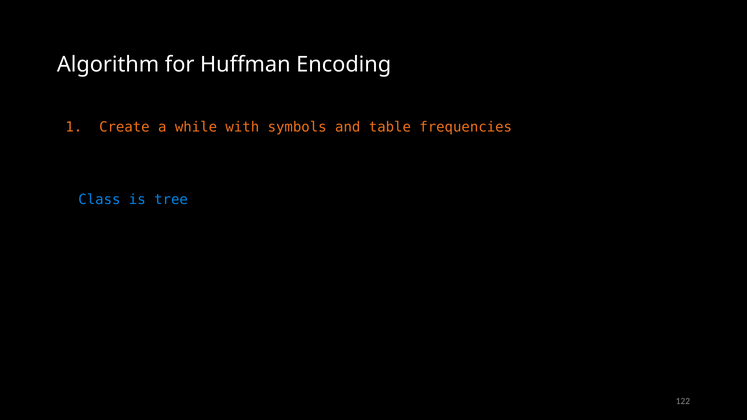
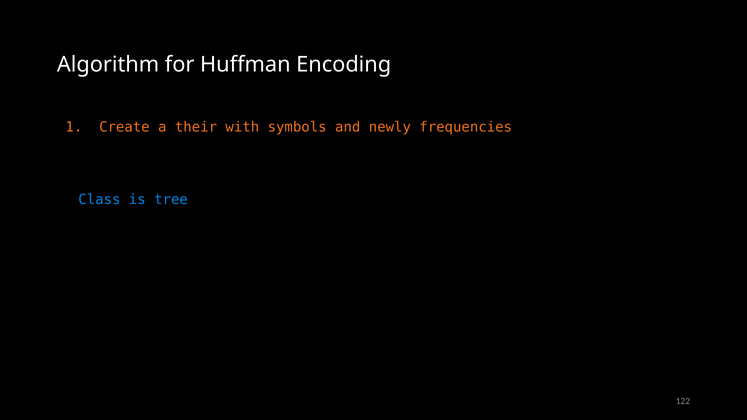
while: while -> their
table: table -> newly
